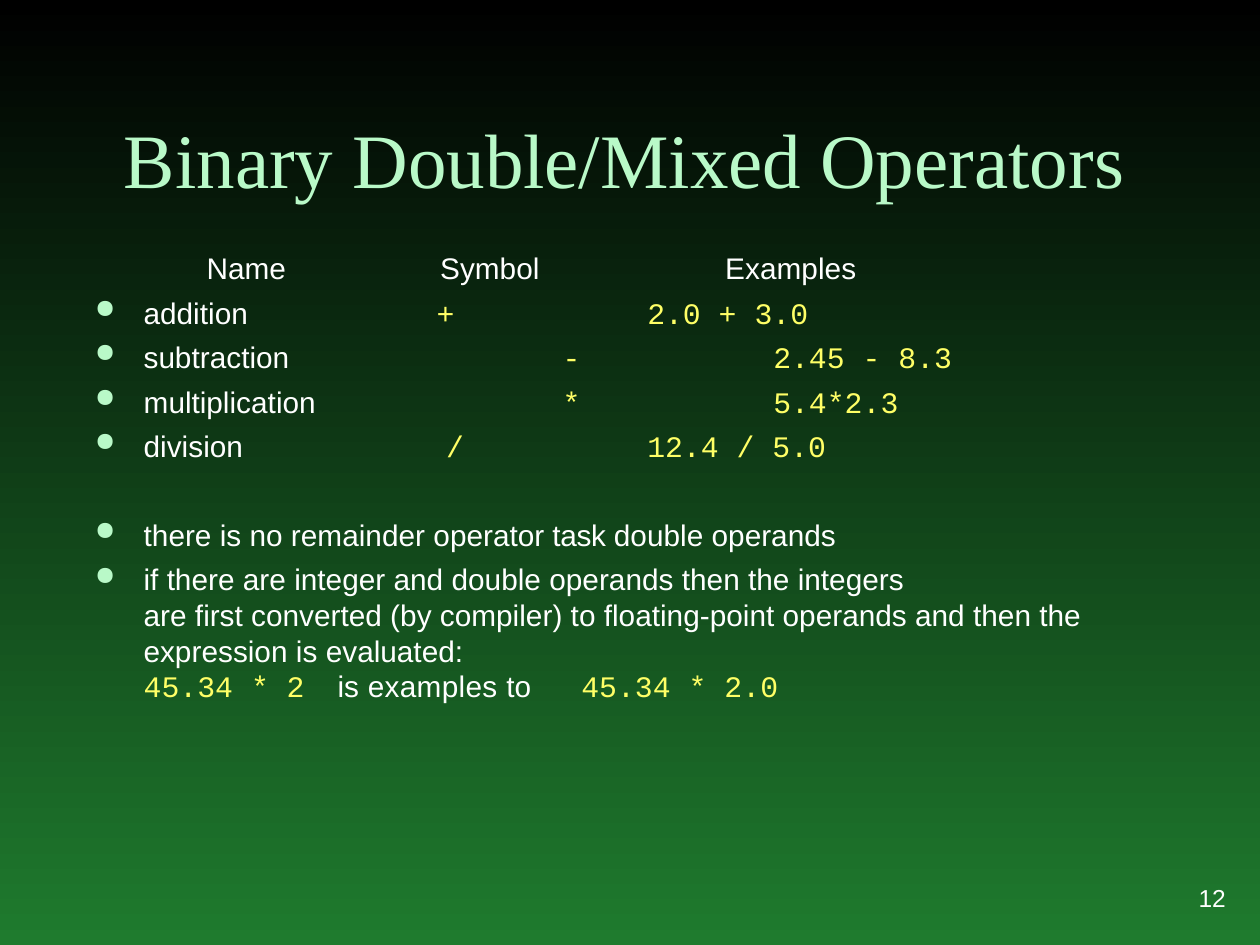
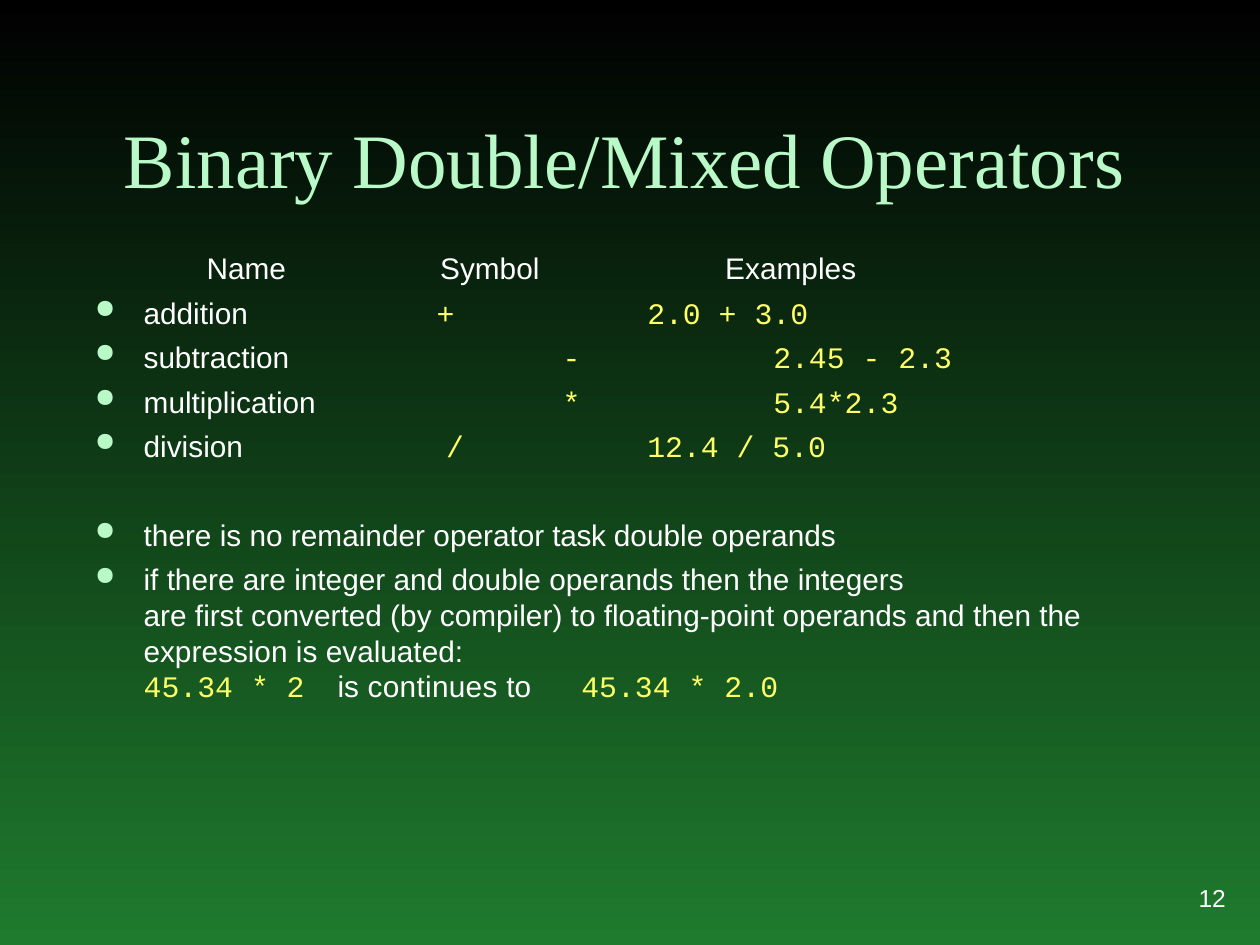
8.3: 8.3 -> 2.3
is examples: examples -> continues
